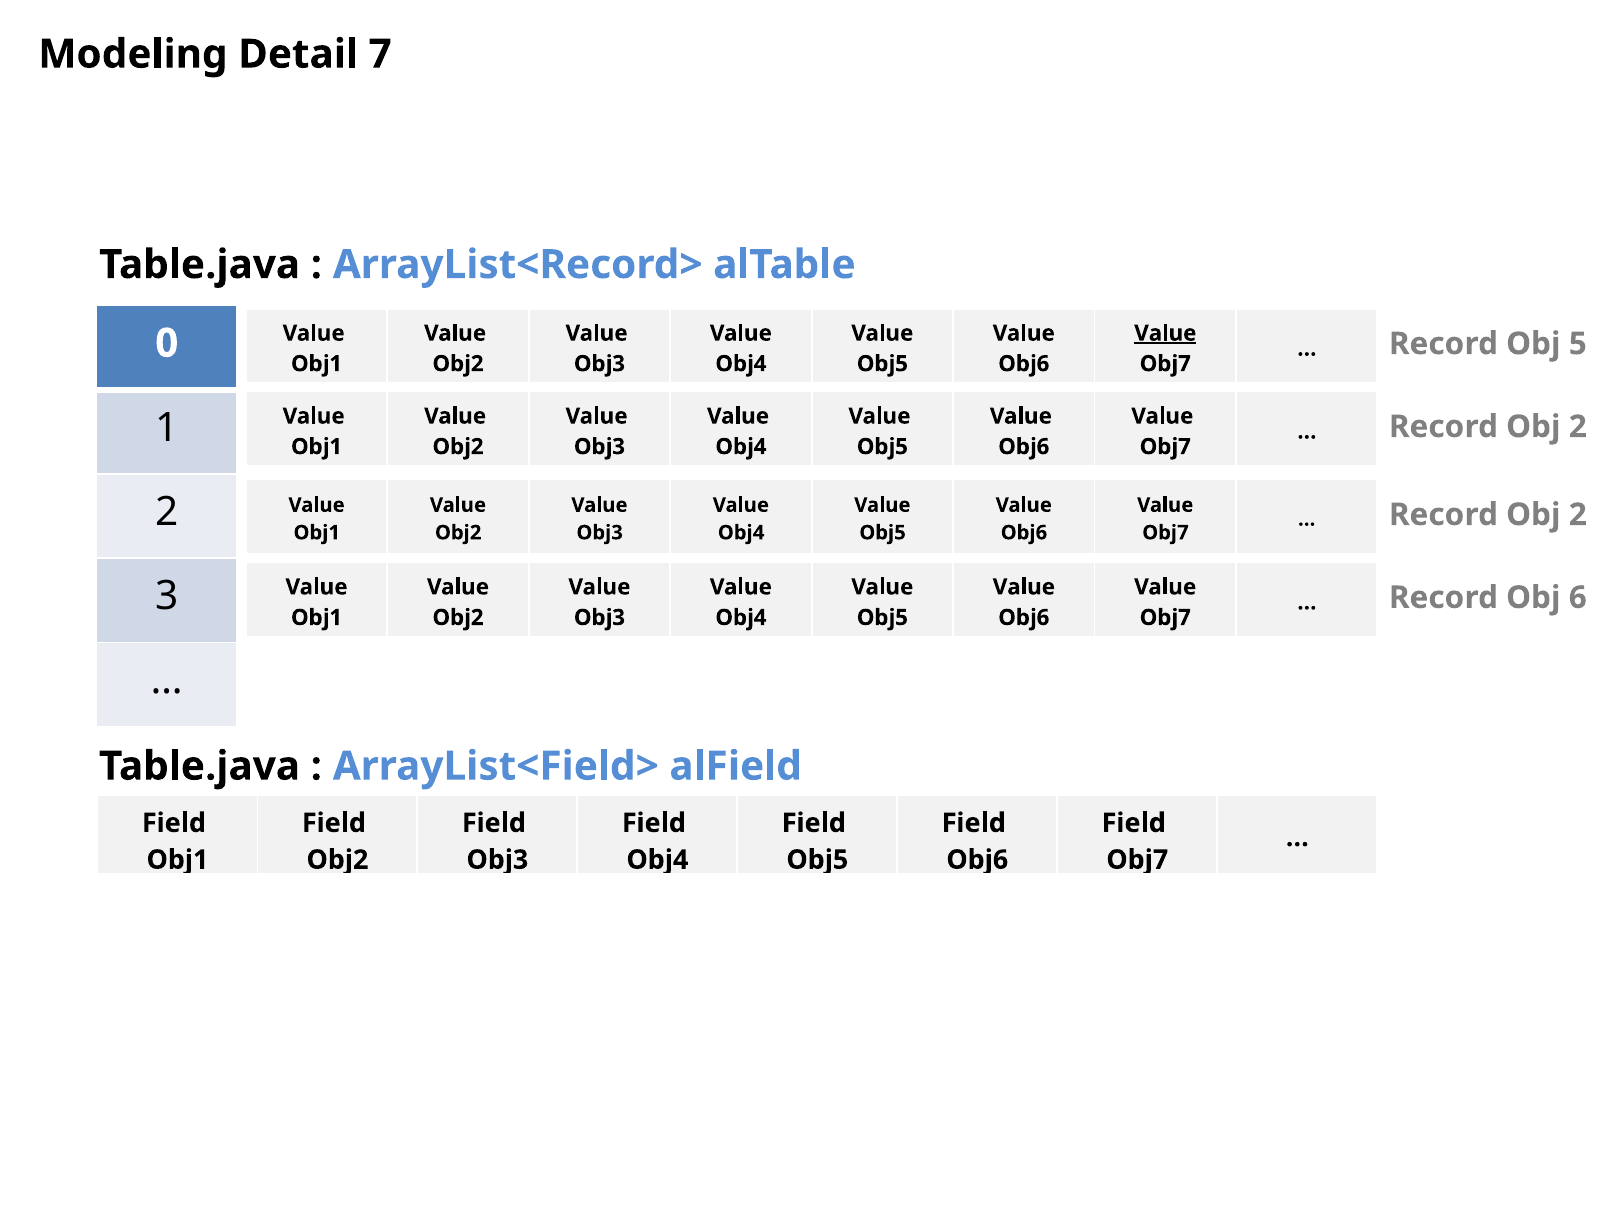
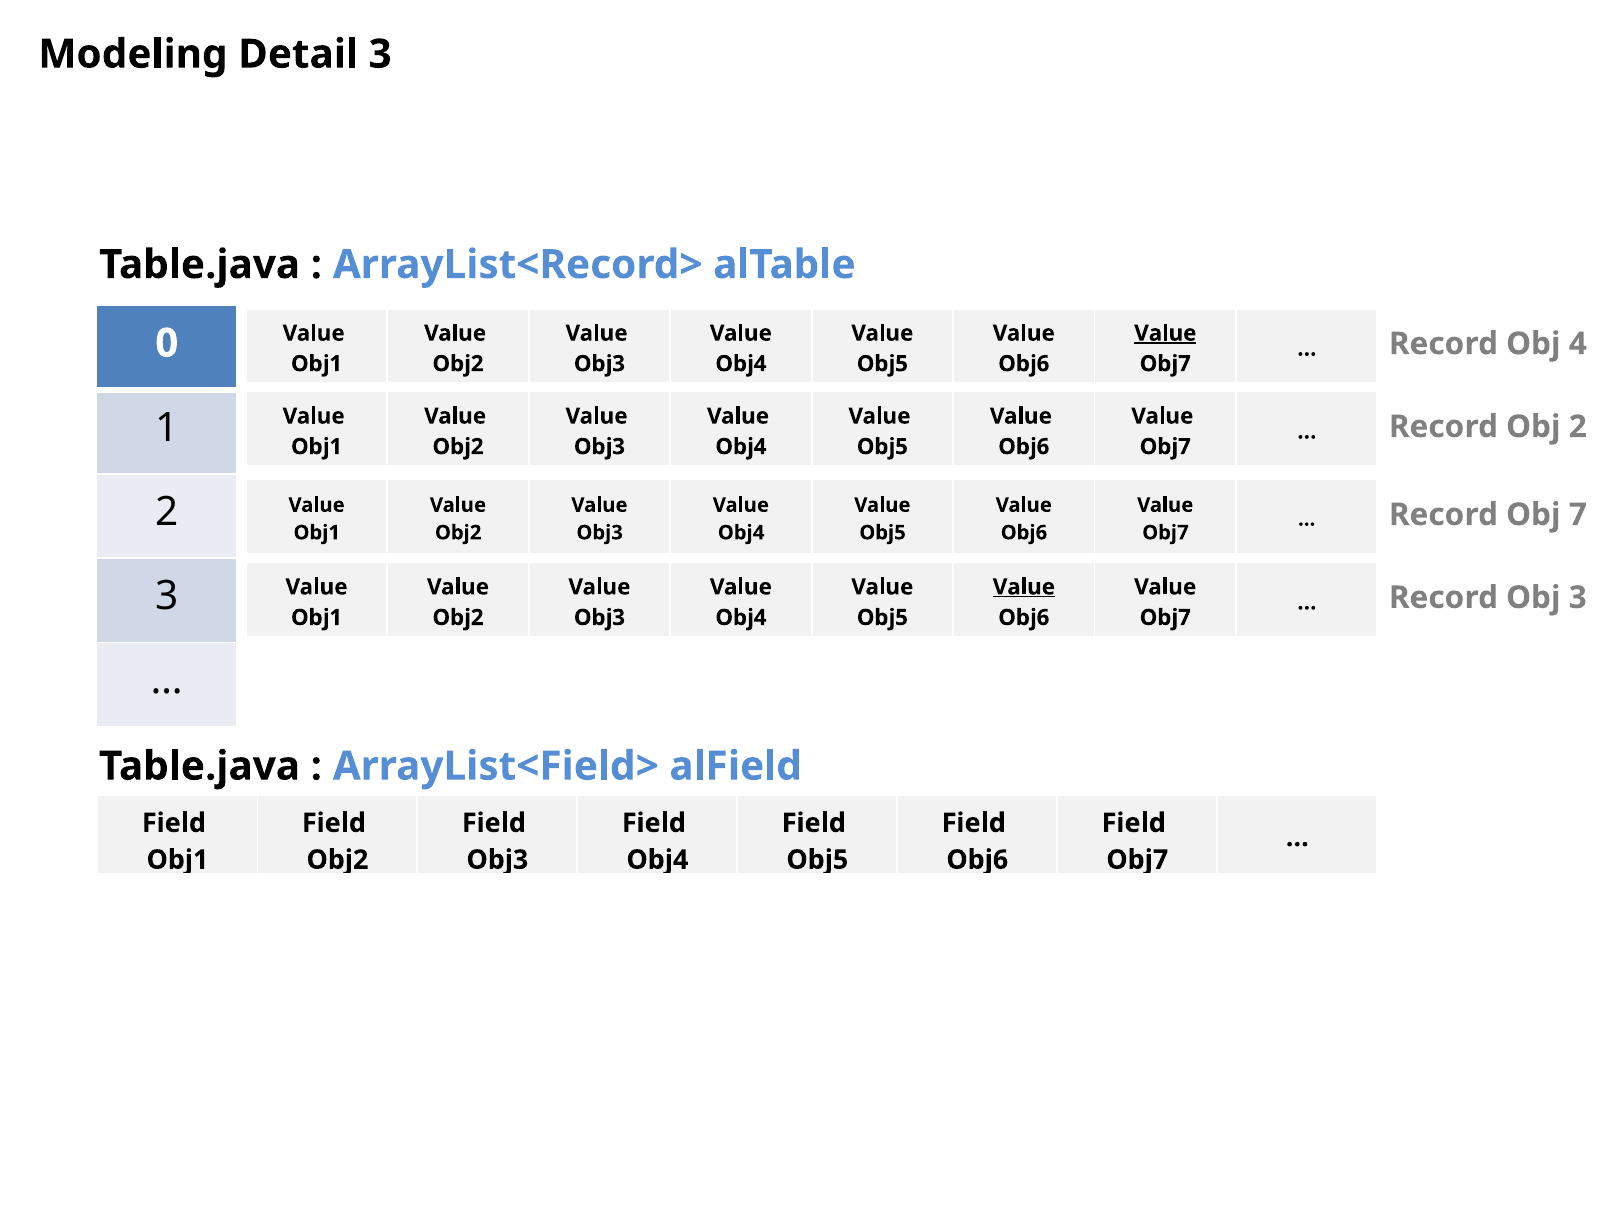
Detail 7: 7 -> 3
5: 5 -> 4
2 at (1578, 515): 2 -> 7
Value at (1024, 587) underline: none -> present
Obj 6: 6 -> 3
